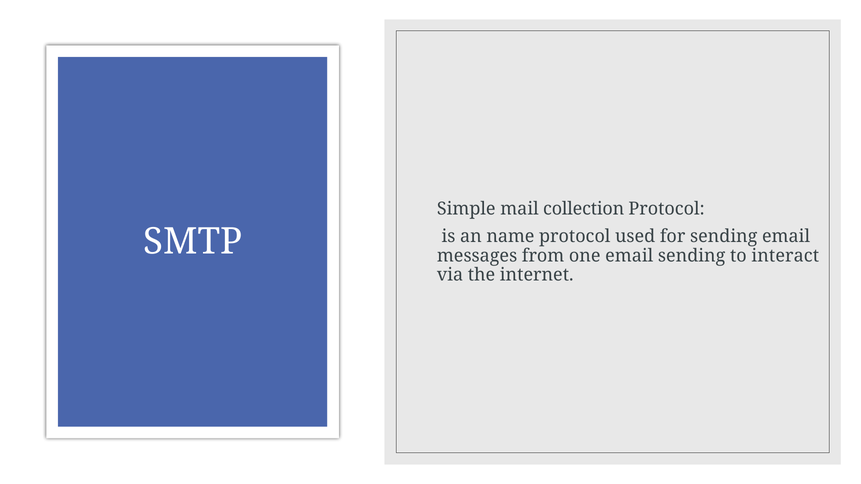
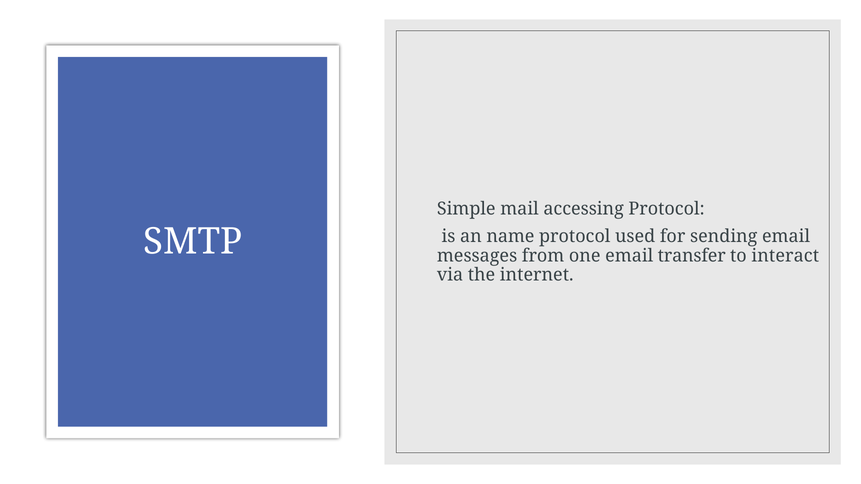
collection: collection -> accessing
email sending: sending -> transfer
